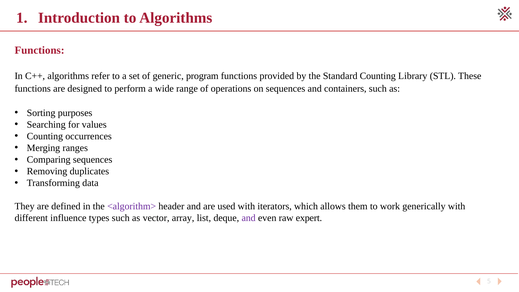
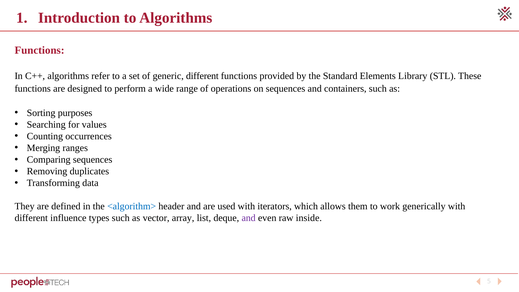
generic program: program -> different
Standard Counting: Counting -> Elements
<algorithm> colour: purple -> blue
expert: expert -> inside
